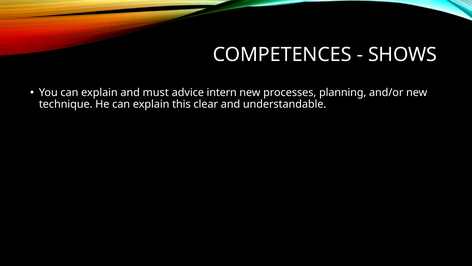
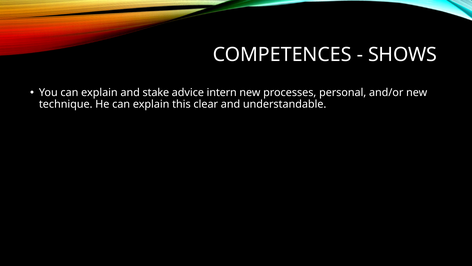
must: must -> stake
planning: planning -> personal
